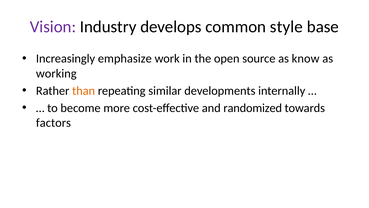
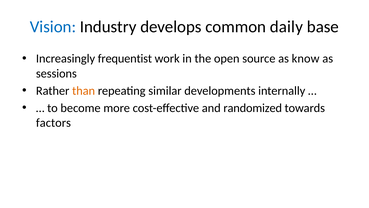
Vision colour: purple -> blue
style: style -> daily
emphasize: emphasize -> frequentist
working: working -> sessions
